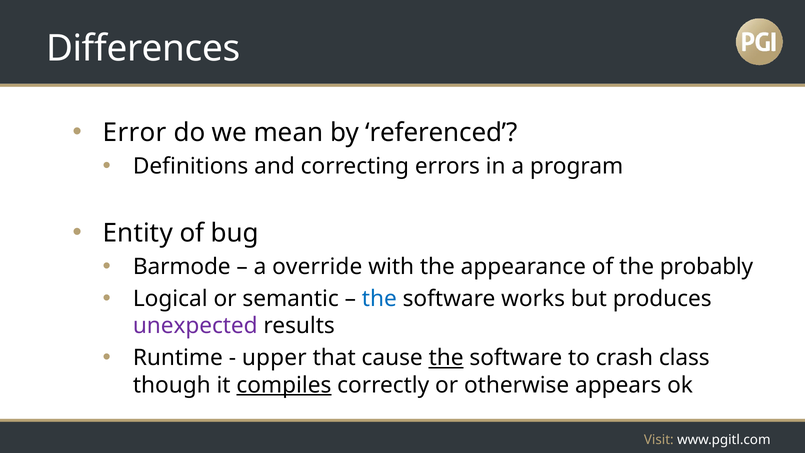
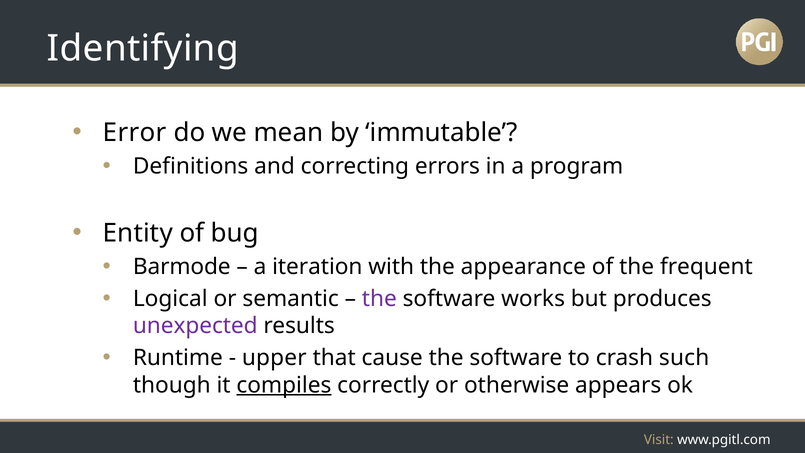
Differences: Differences -> Identifying
referenced: referenced -> immutable
override: override -> iteration
probably: probably -> frequent
the at (379, 299) colour: blue -> purple
the at (446, 358) underline: present -> none
class: class -> such
